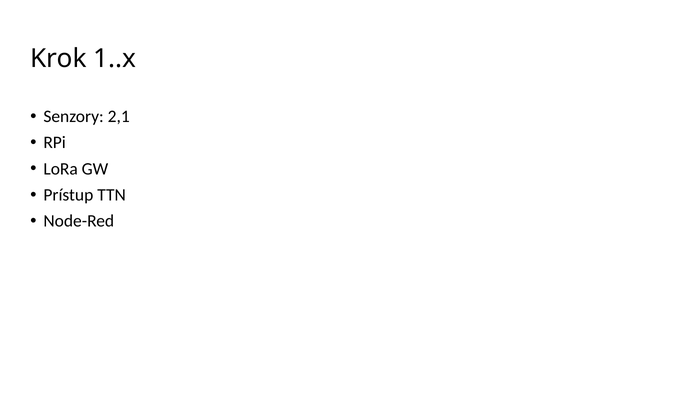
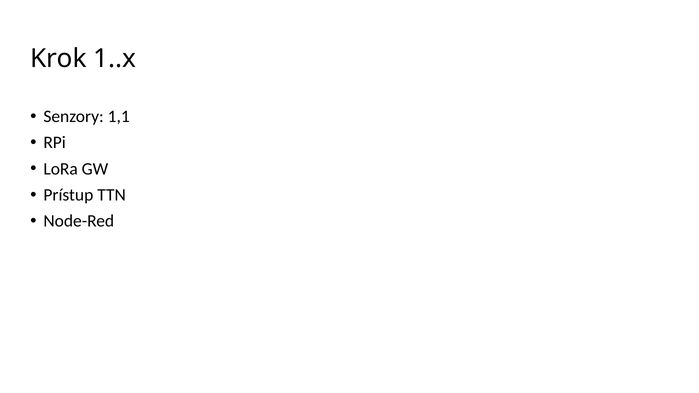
2,1: 2,1 -> 1,1
